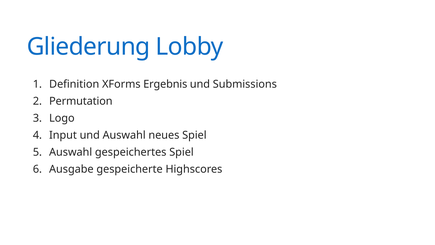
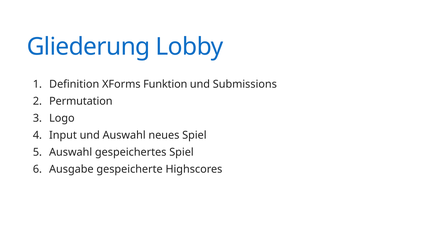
Ergebnis: Ergebnis -> Funktion
